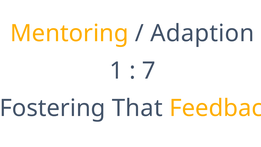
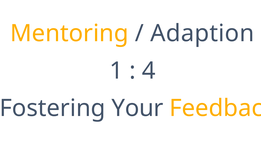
7: 7 -> 4
That: That -> Your
